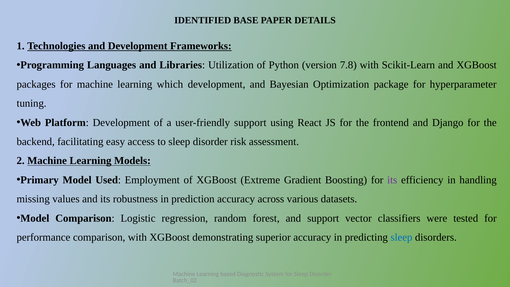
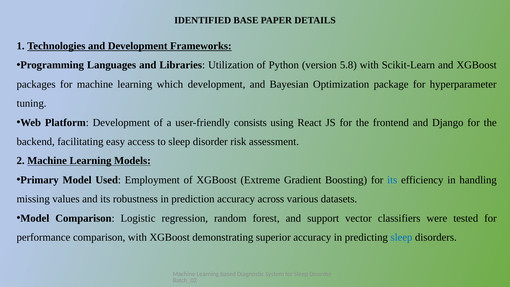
7.8: 7.8 -> 5.8
user-friendly support: support -> consists
its at (392, 180) colour: purple -> blue
